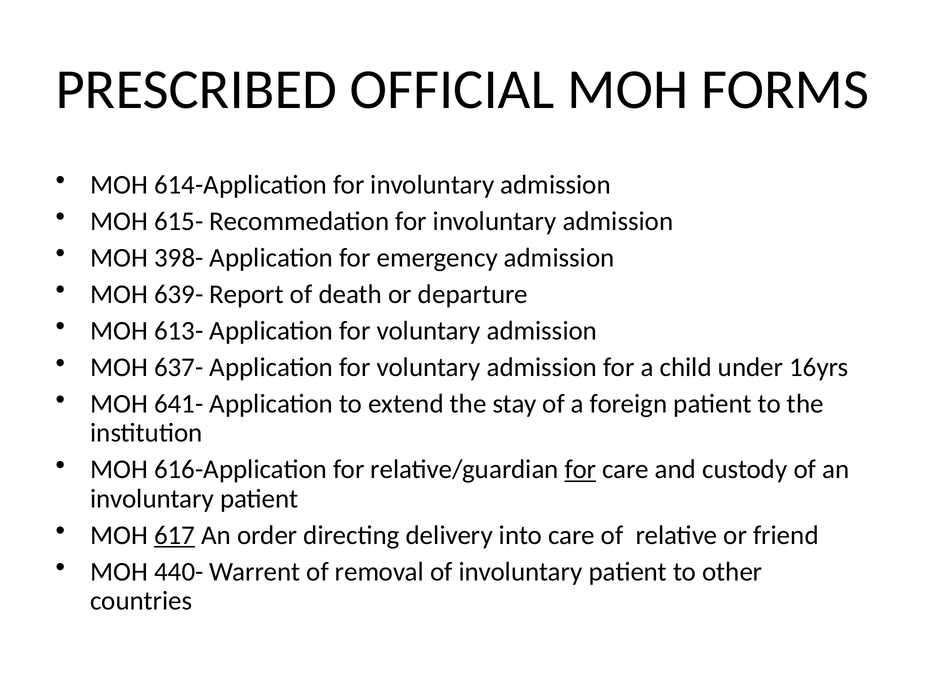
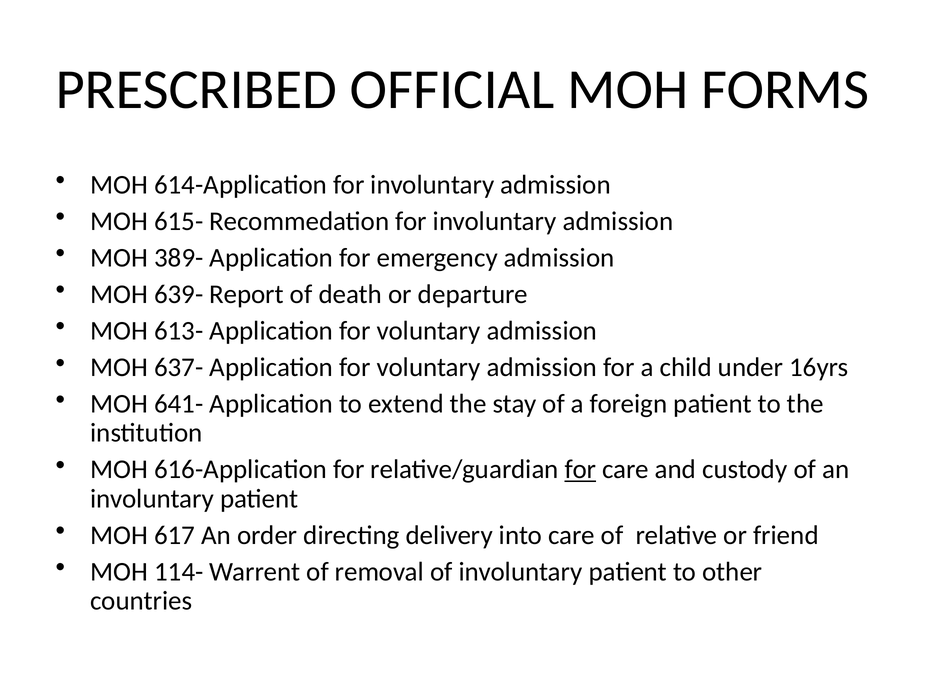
398-: 398- -> 389-
617 underline: present -> none
440-: 440- -> 114-
